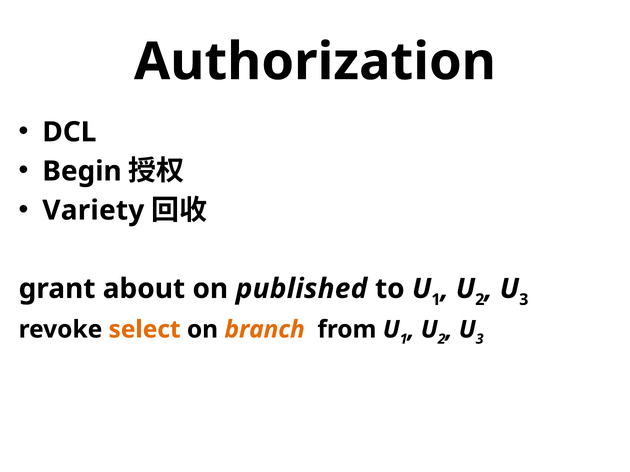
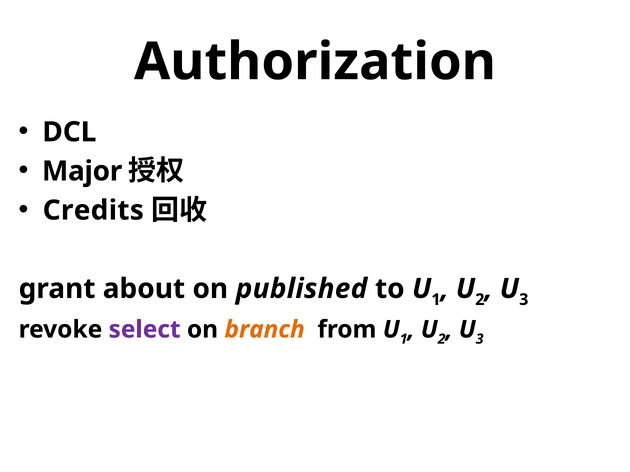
Begin: Begin -> Major
Variety: Variety -> Credits
select colour: orange -> purple
